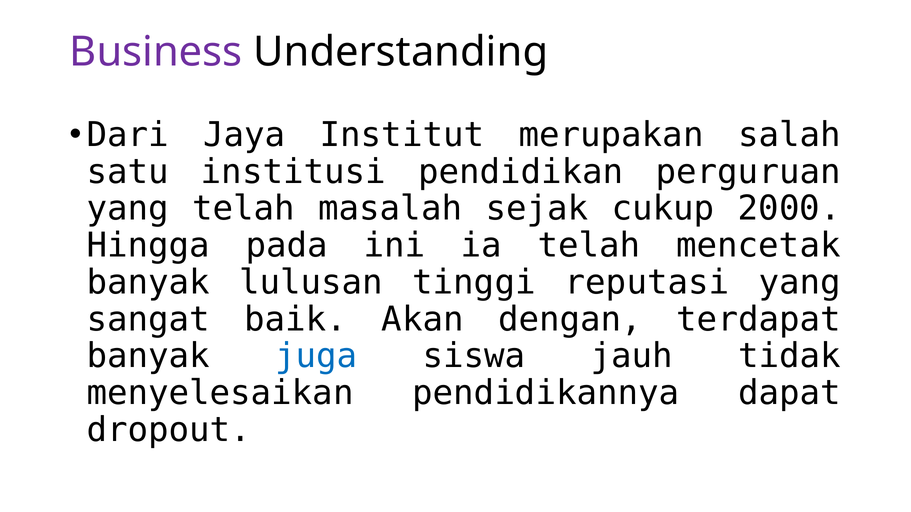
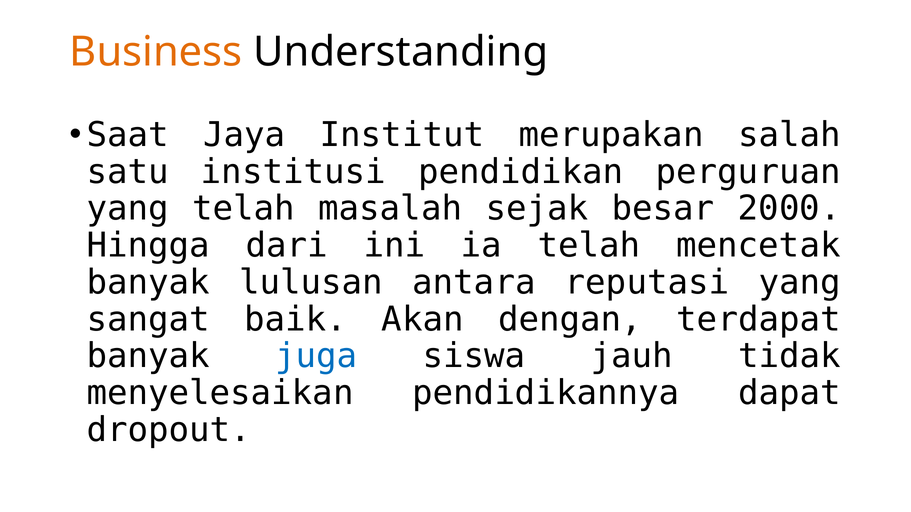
Business colour: purple -> orange
Dari: Dari -> Saat
cukup: cukup -> besar
pada: pada -> dari
tinggi: tinggi -> antara
